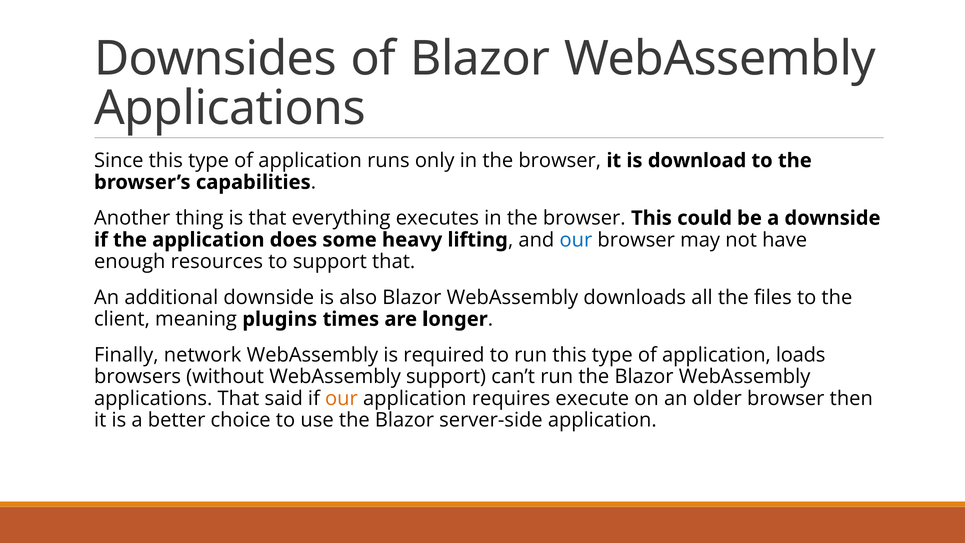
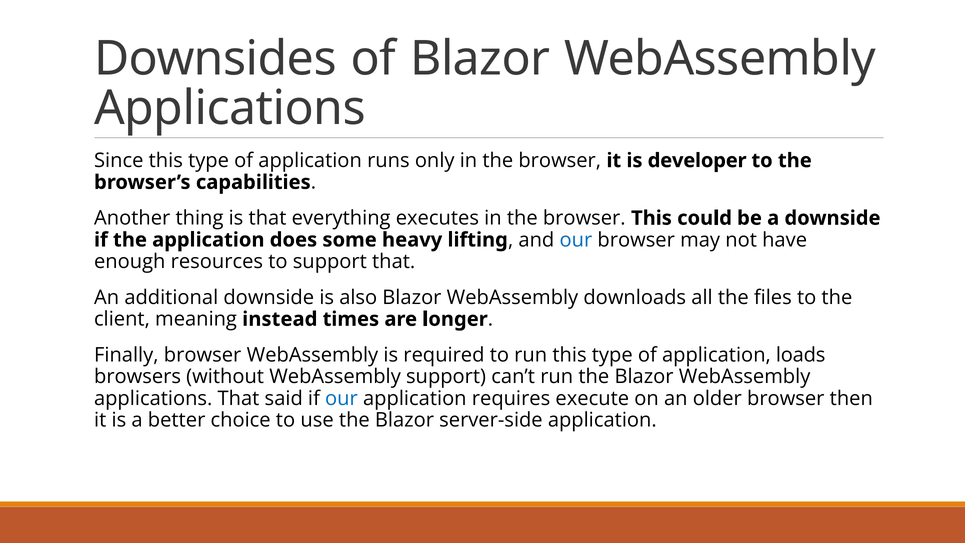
download: download -> developer
plugins: plugins -> instead
Finally network: network -> browser
our at (341, 398) colour: orange -> blue
